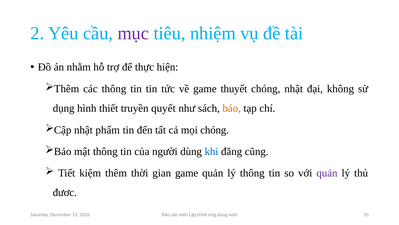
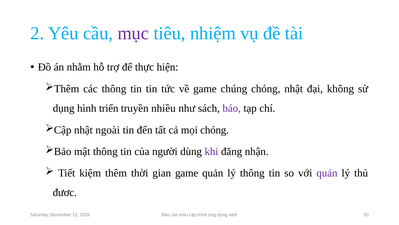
thuyết: thuyết -> chúng
thiết: thiết -> triển
quyết: quyết -> nhiều
báo at (232, 108) colour: orange -> purple
phẩm: phẩm -> ngoài
khi colour: blue -> purple
cũng: cũng -> nhận
